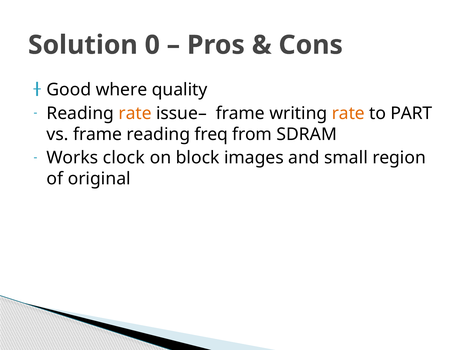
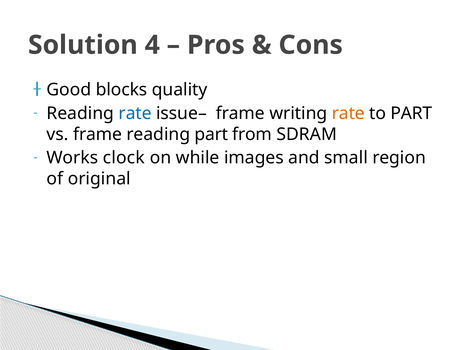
0: 0 -> 4
where: where -> blocks
rate at (135, 113) colour: orange -> blue
reading freq: freq -> part
block: block -> while
